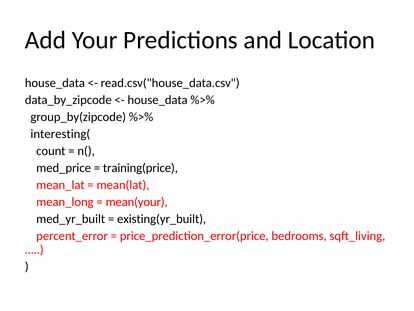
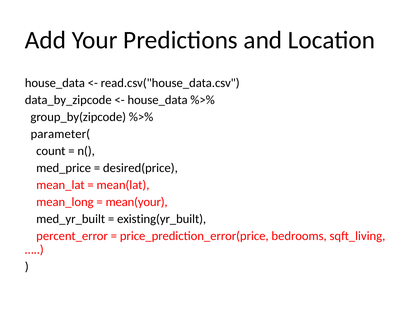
interesting(: interesting( -> parameter(
training(price: training(price -> desired(price
